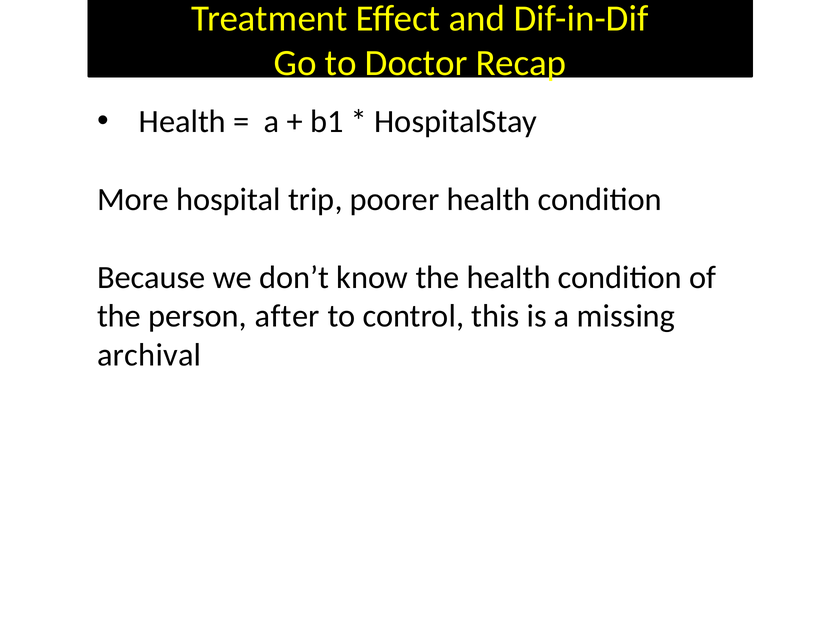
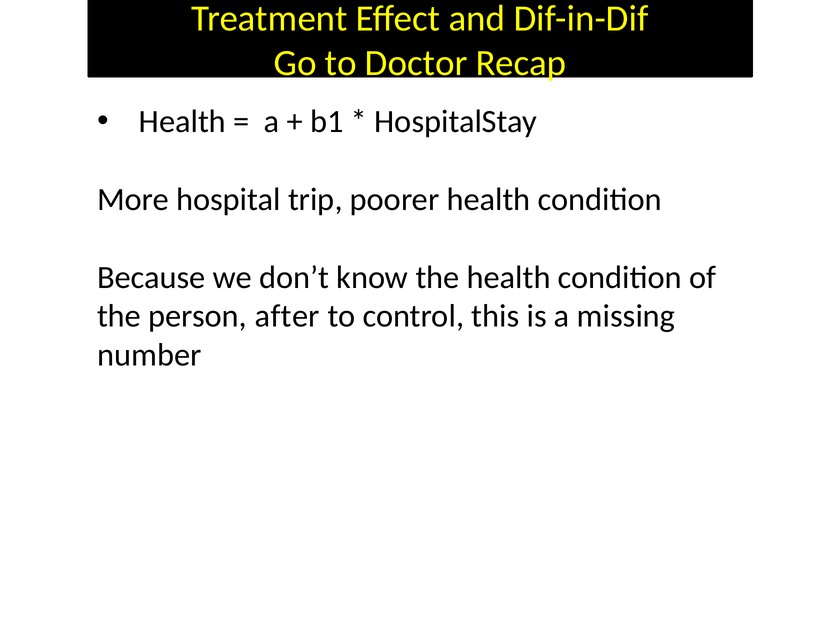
archival: archival -> number
